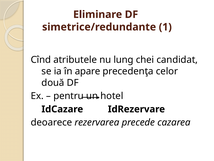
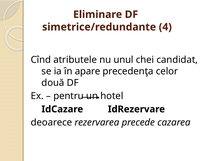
1: 1 -> 4
lung: lung -> unul
